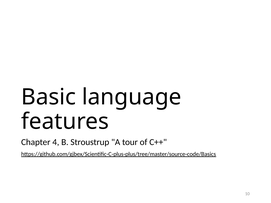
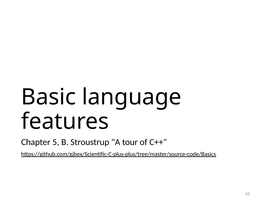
4: 4 -> 5
